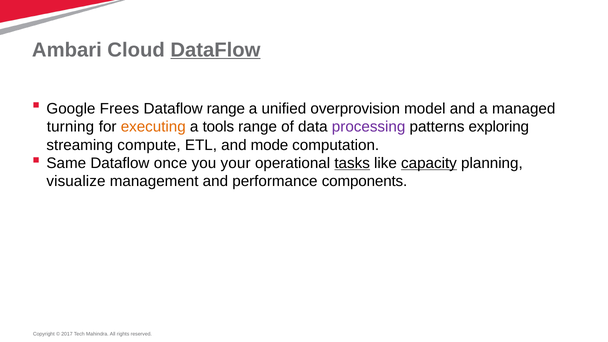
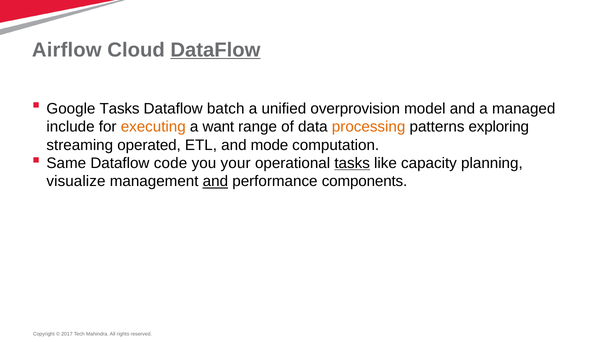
Ambari: Ambari -> Airflow
Google Frees: Frees -> Tasks
Dataflow range: range -> batch
turning: turning -> include
tools: tools -> want
processing colour: purple -> orange
compute: compute -> operated
once: once -> code
capacity underline: present -> none
and at (215, 181) underline: none -> present
